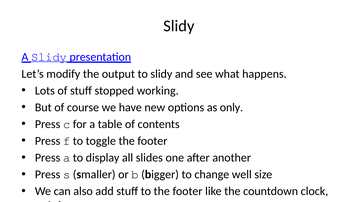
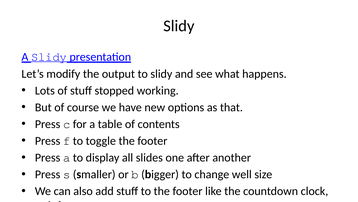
only: only -> that
